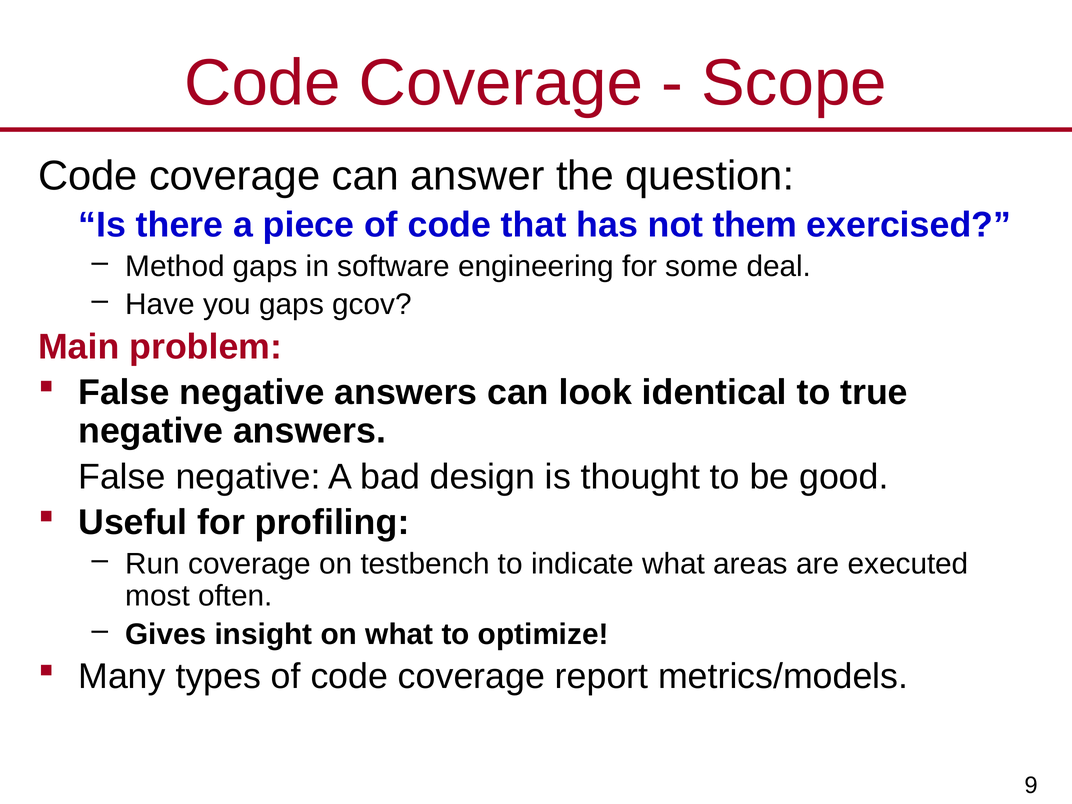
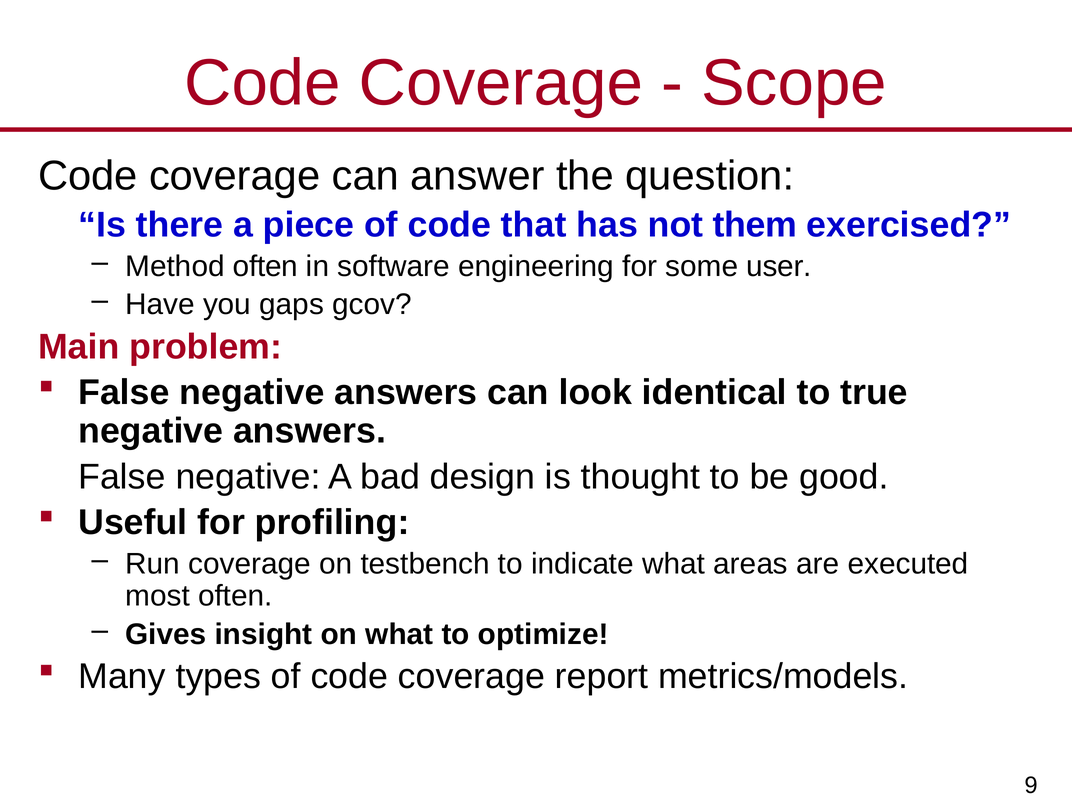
Method gaps: gaps -> often
deal: deal -> user
